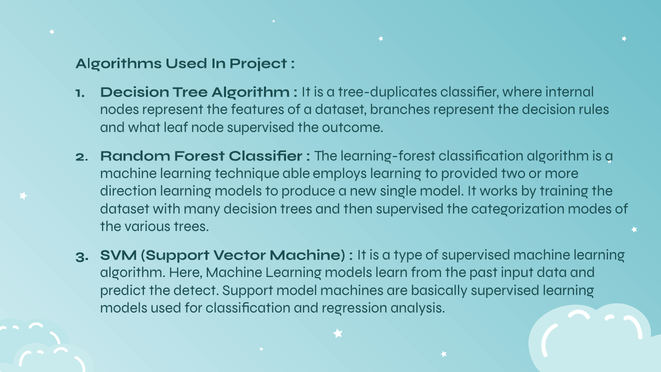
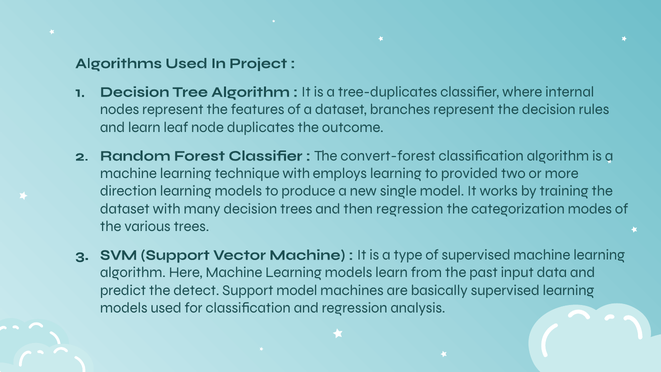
and what: what -> learn
node supervised: supervised -> duplicates
learning-forest: learning-forest -> convert-forest
technique able: able -> with
then supervised: supervised -> regression
